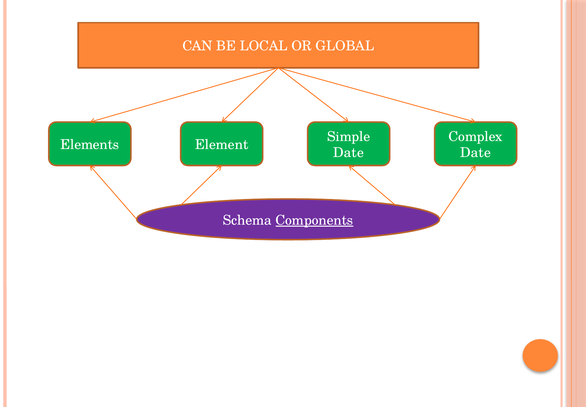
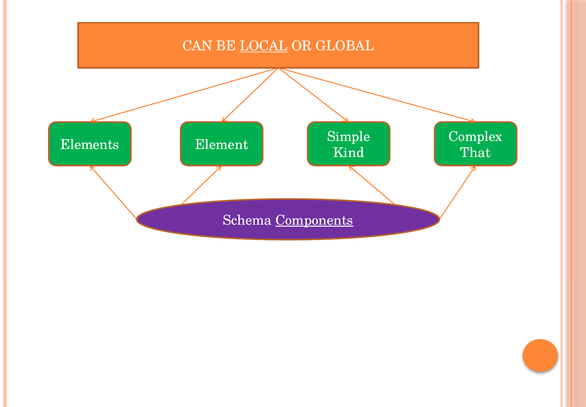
LOCAL underline: none -> present
Date at (349, 153): Date -> Kind
Date at (476, 153): Date -> That
